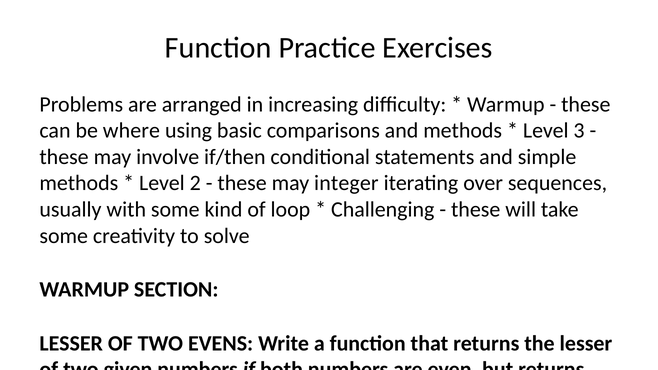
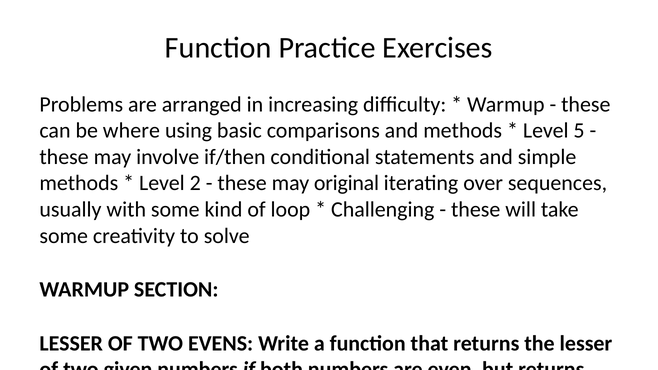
Level 3: 3 -> 5
integer: integer -> original
